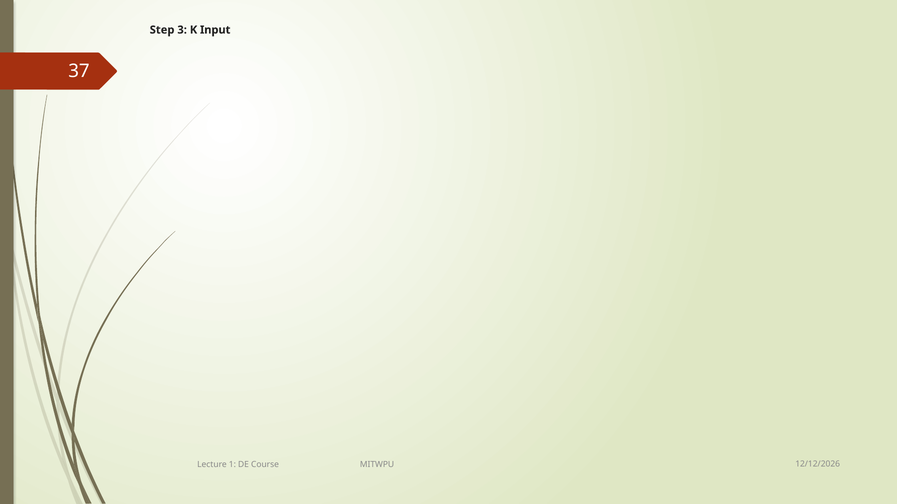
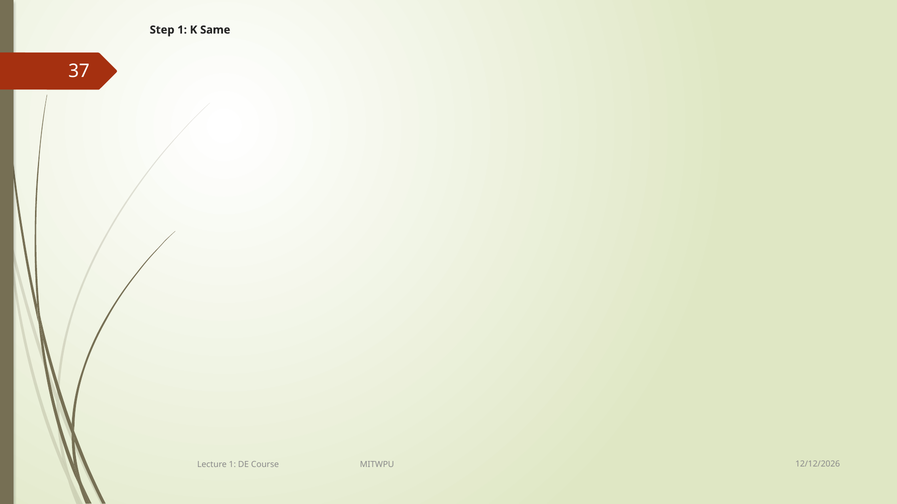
Step 3: 3 -> 1
Input: Input -> Same
